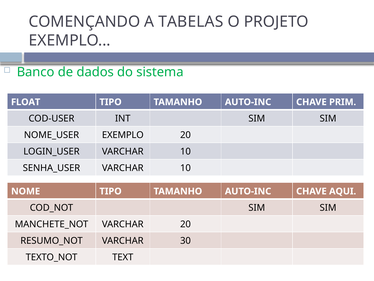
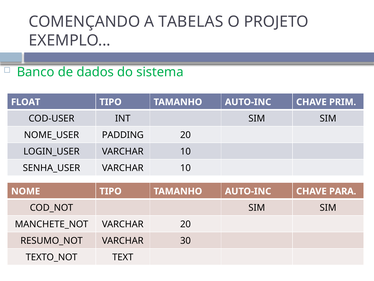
EXEMPLO at (123, 135): EXEMPLO -> PADDING
AQUI: AQUI -> PARA
